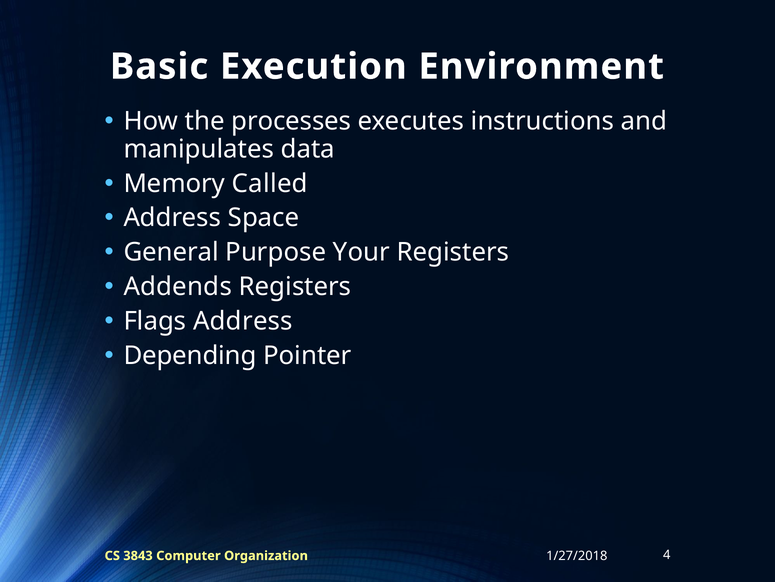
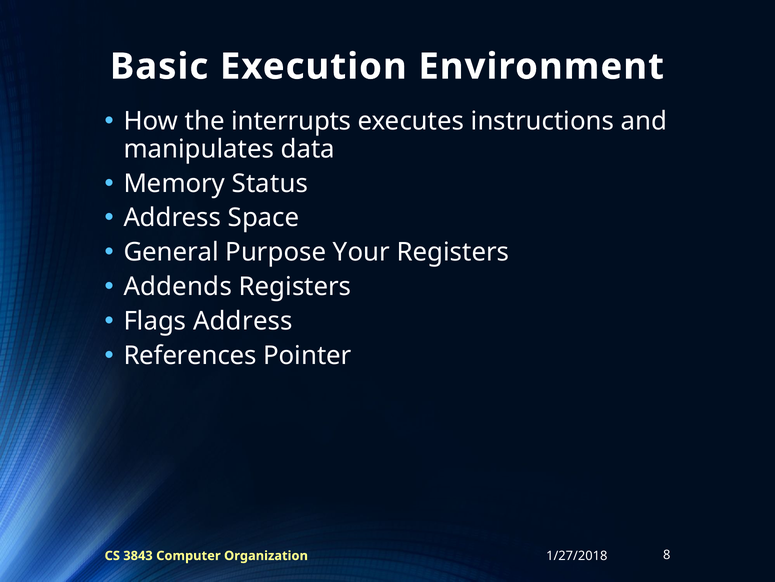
processes: processes -> interrupts
Called: Called -> Status
Depending: Depending -> References
4: 4 -> 8
